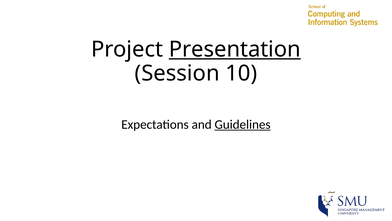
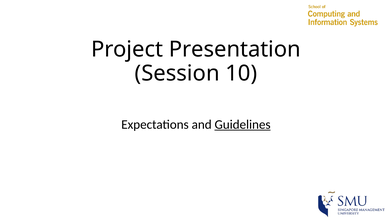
Presentation underline: present -> none
